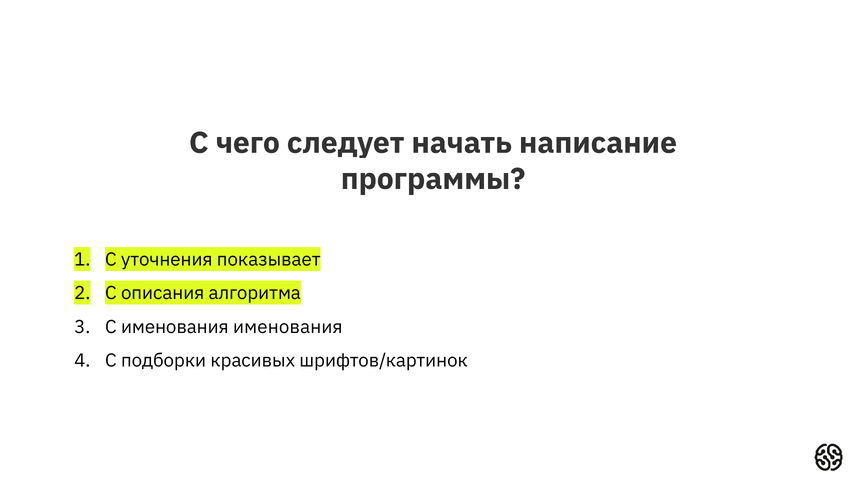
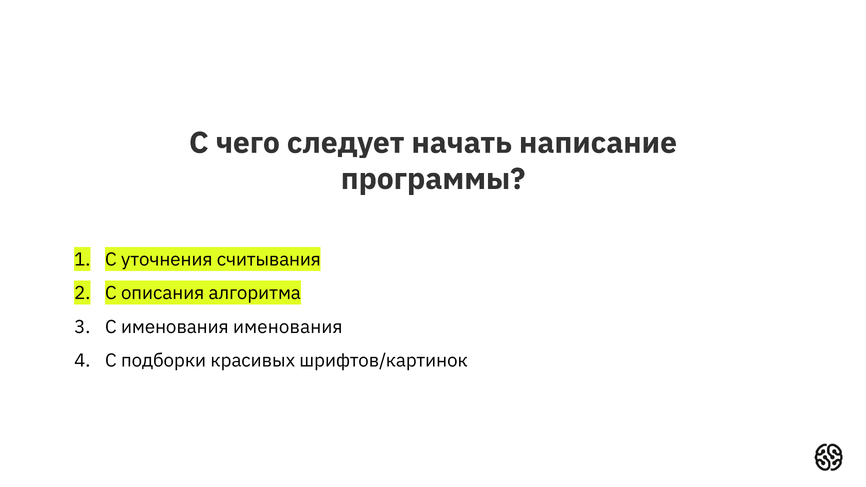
показывает: показывает -> считывания
